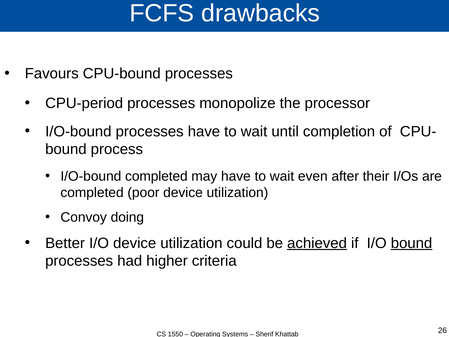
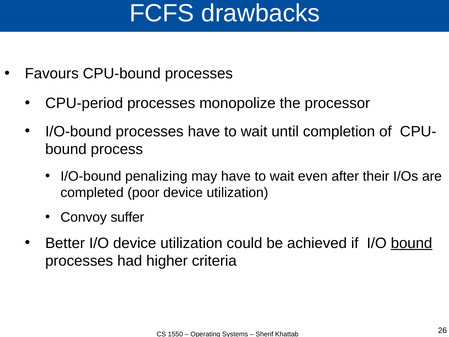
I/O-bound completed: completed -> penalizing
doing: doing -> suffer
achieved underline: present -> none
